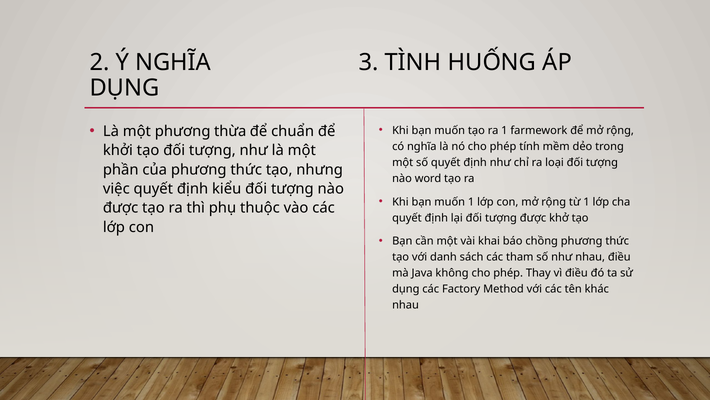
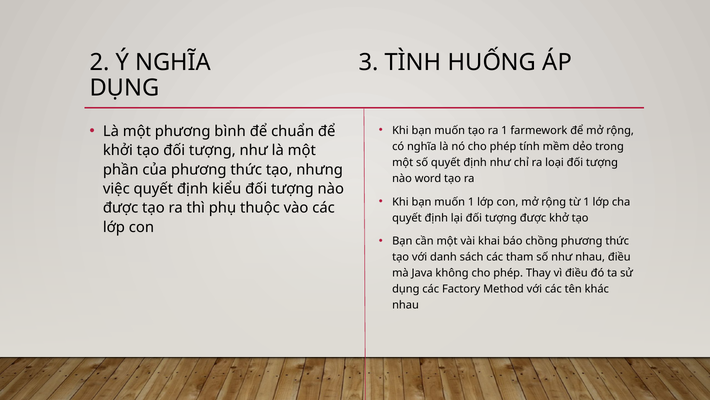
thừa: thừa -> bình
